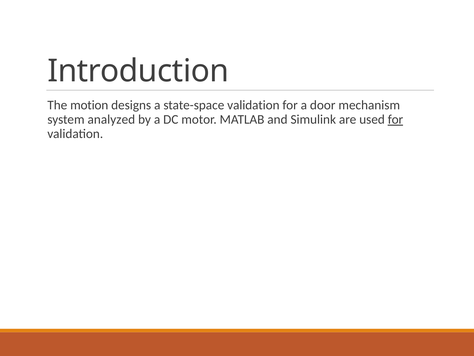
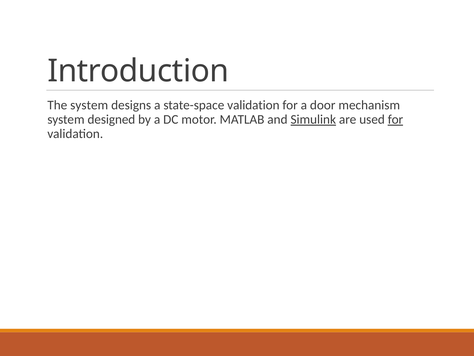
The motion: motion -> system
analyzed: analyzed -> designed
Simulink underline: none -> present
